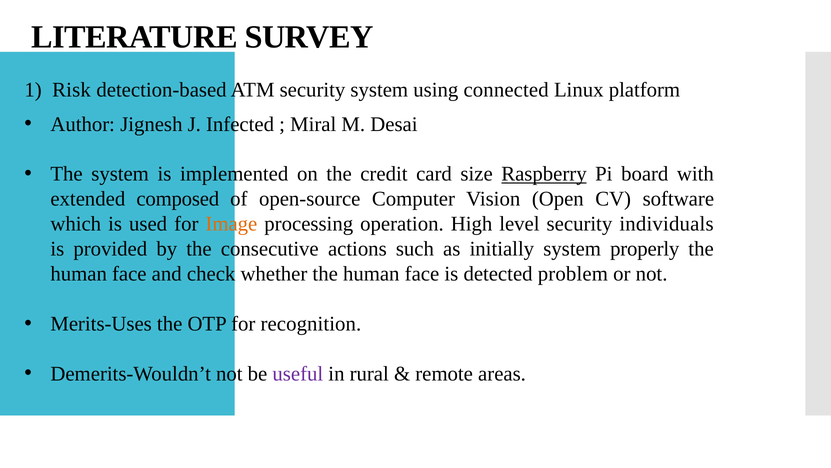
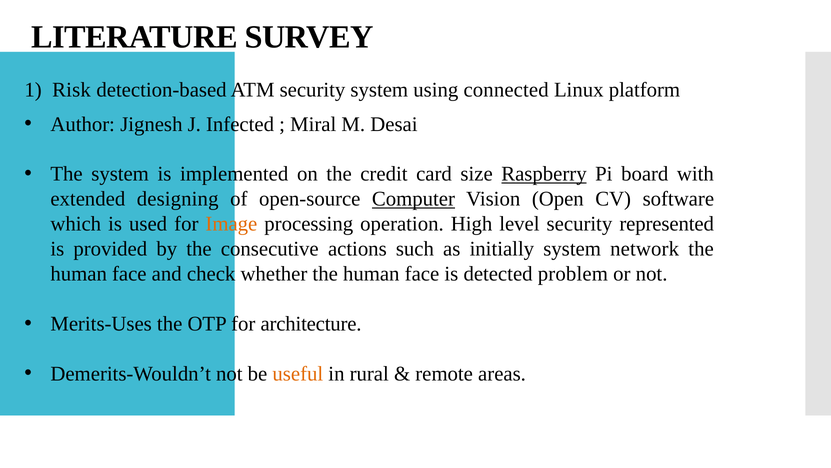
composed: composed -> designing
Computer underline: none -> present
individuals: individuals -> represented
properly: properly -> network
recognition: recognition -> architecture
useful colour: purple -> orange
